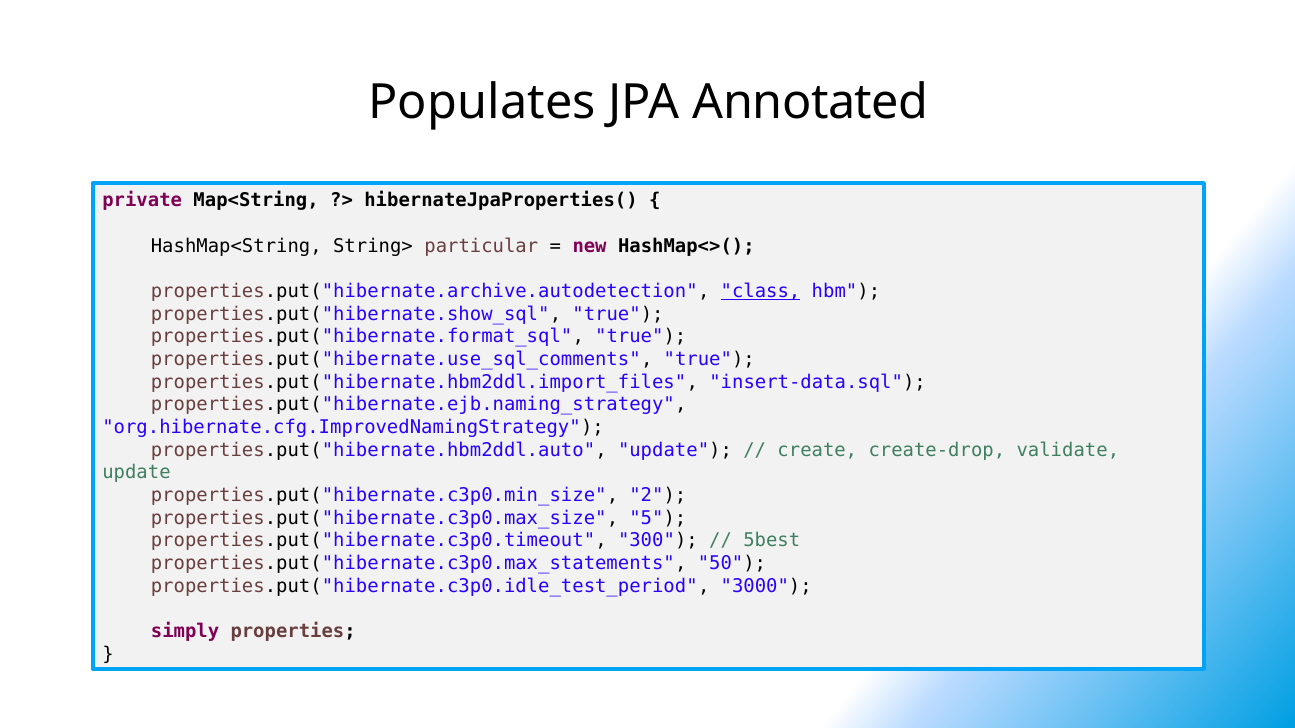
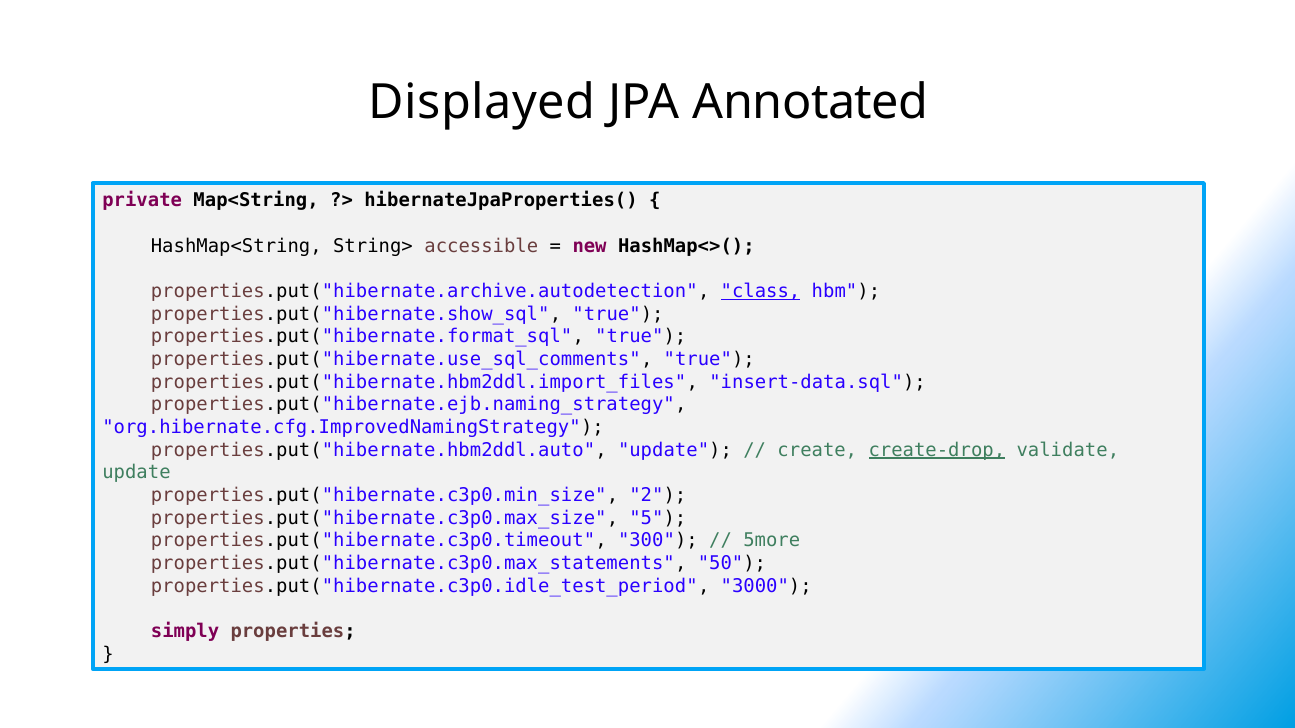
Populates: Populates -> Displayed
particular: particular -> accessible
create-drop underline: none -> present
5best: 5best -> 5more
